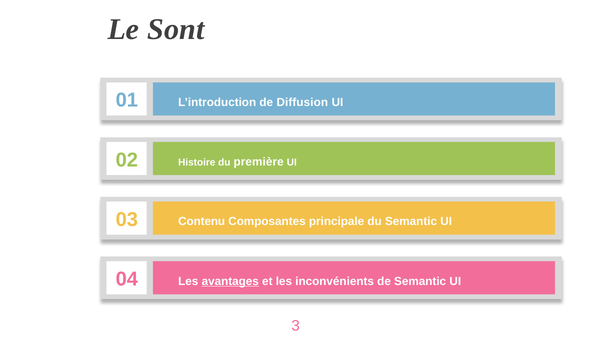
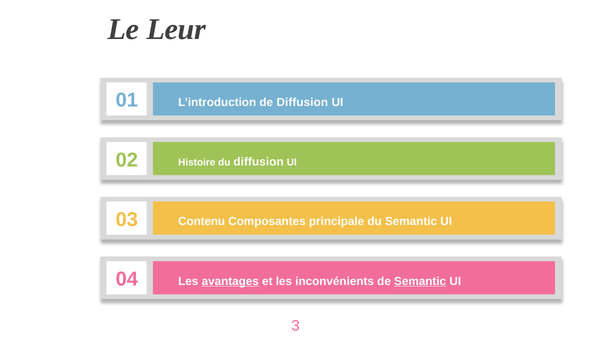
Sont: Sont -> Leur
du première: première -> diffusion
Semantic at (420, 281) underline: none -> present
